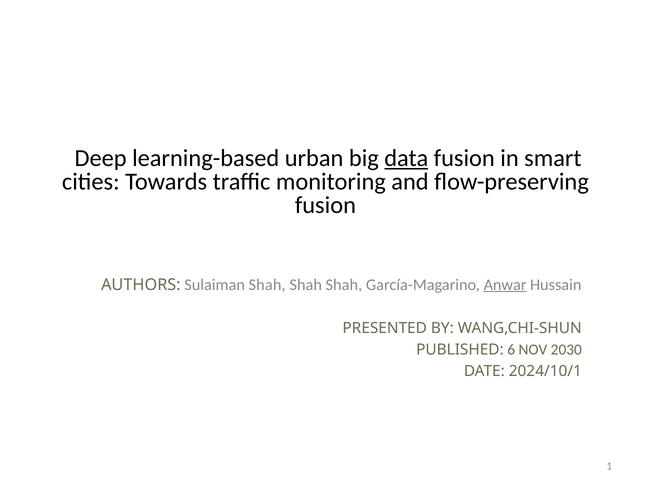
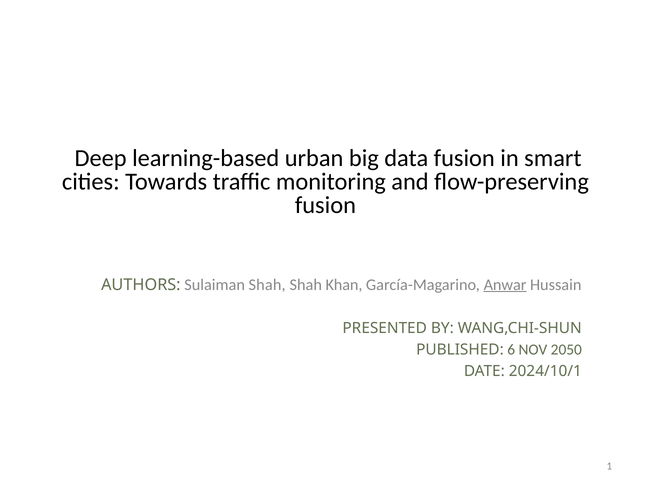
data underline: present -> none
Shah at (344, 285): Shah -> Khan
2030: 2030 -> 2050
